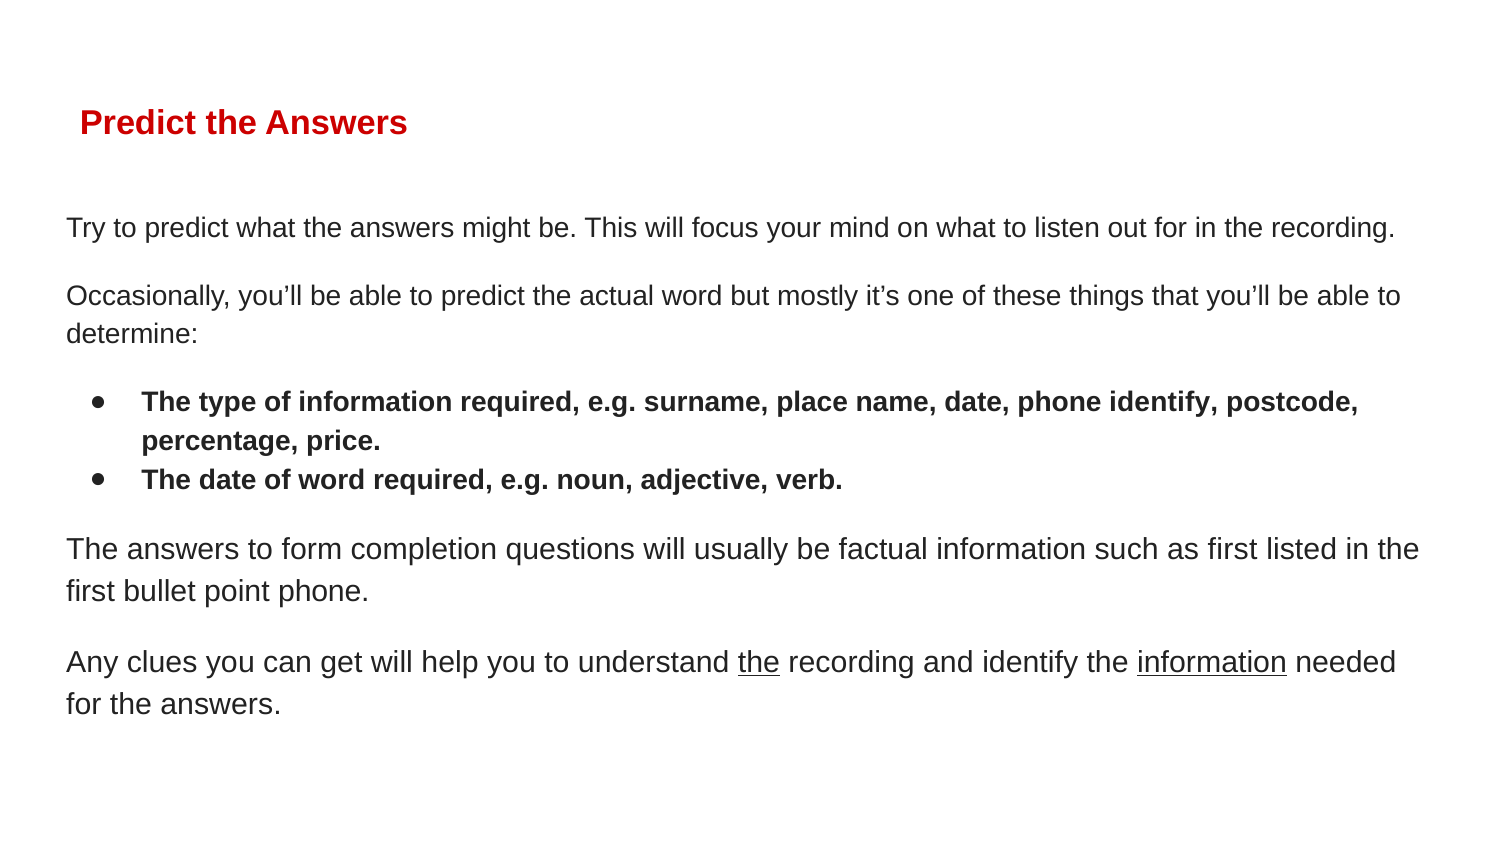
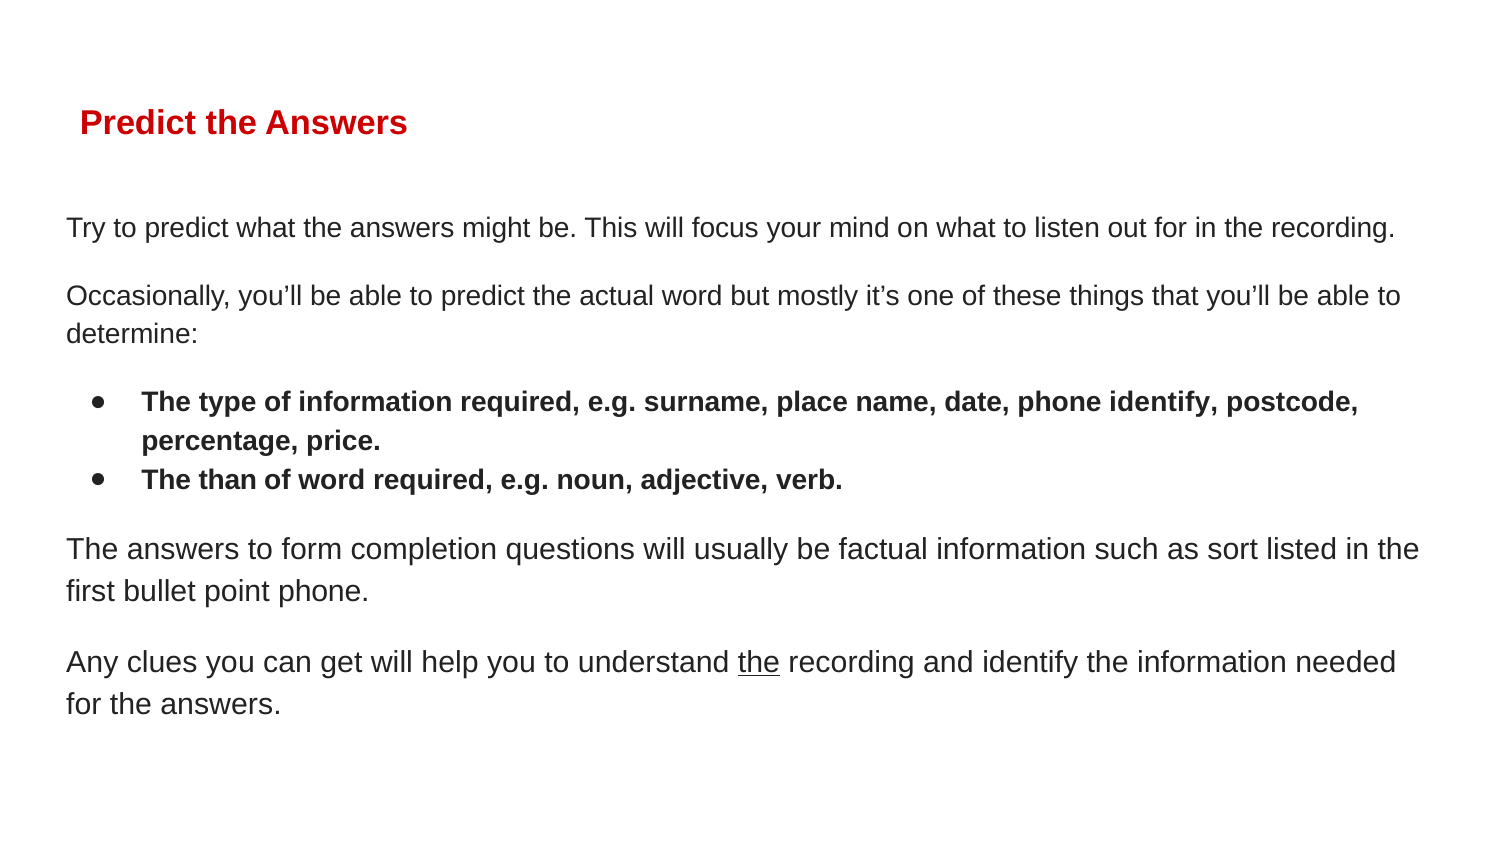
The date: date -> than
as first: first -> sort
information at (1212, 662) underline: present -> none
